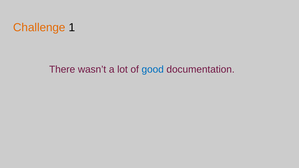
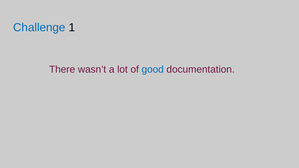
Challenge colour: orange -> blue
